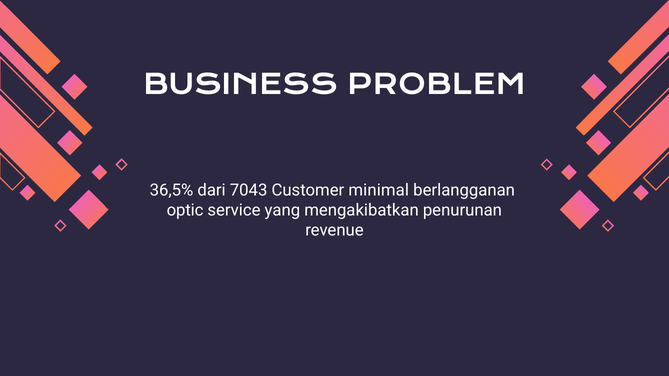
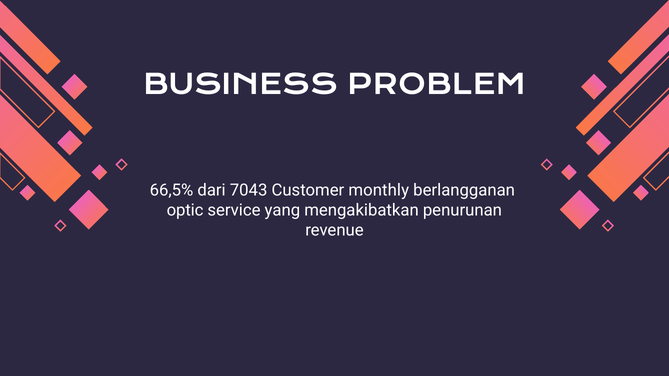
36,5%: 36,5% -> 66,5%
minimal: minimal -> monthly
